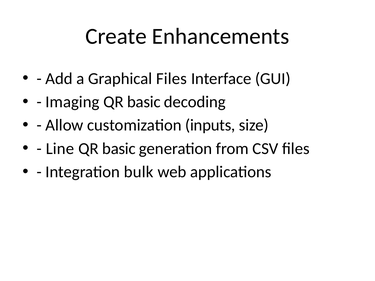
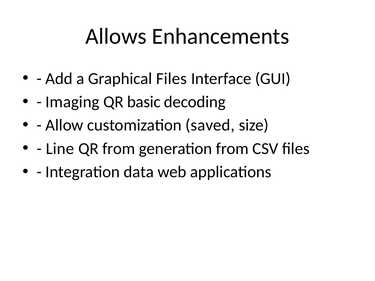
Create: Create -> Allows
inputs: inputs -> saved
basic at (119, 149): basic -> from
bulk: bulk -> data
